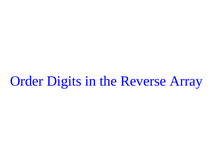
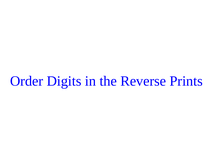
Array: Array -> Prints
